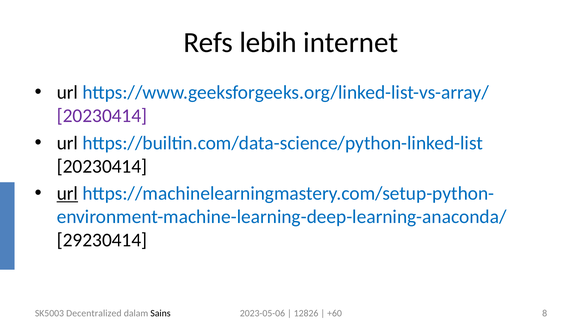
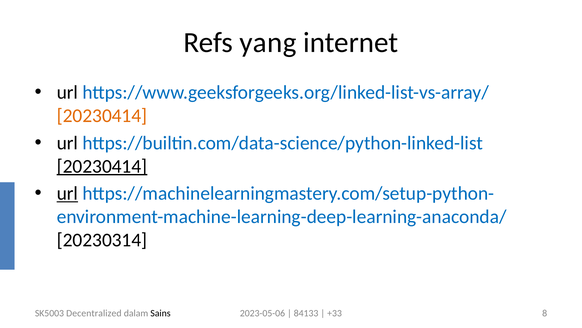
lebih: lebih -> yang
20230414 at (102, 116) colour: purple -> orange
20230414 at (102, 166) underline: none -> present
29230414: 29230414 -> 20230314
12826: 12826 -> 84133
+60: +60 -> +33
